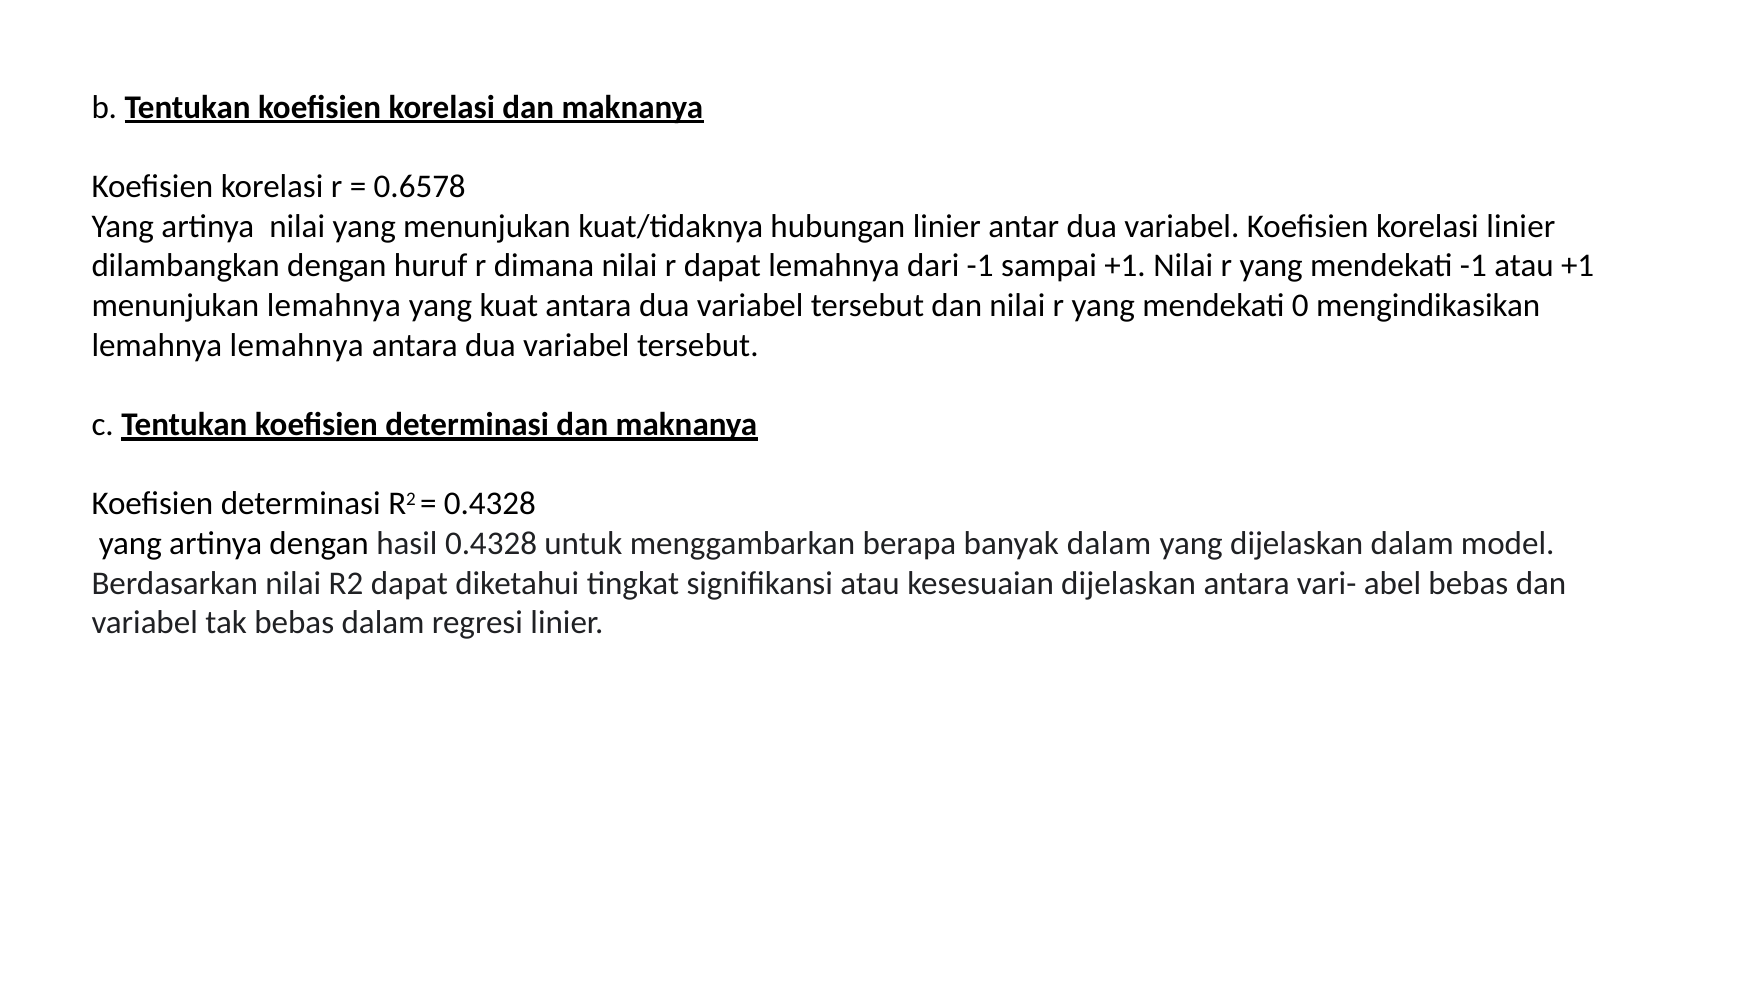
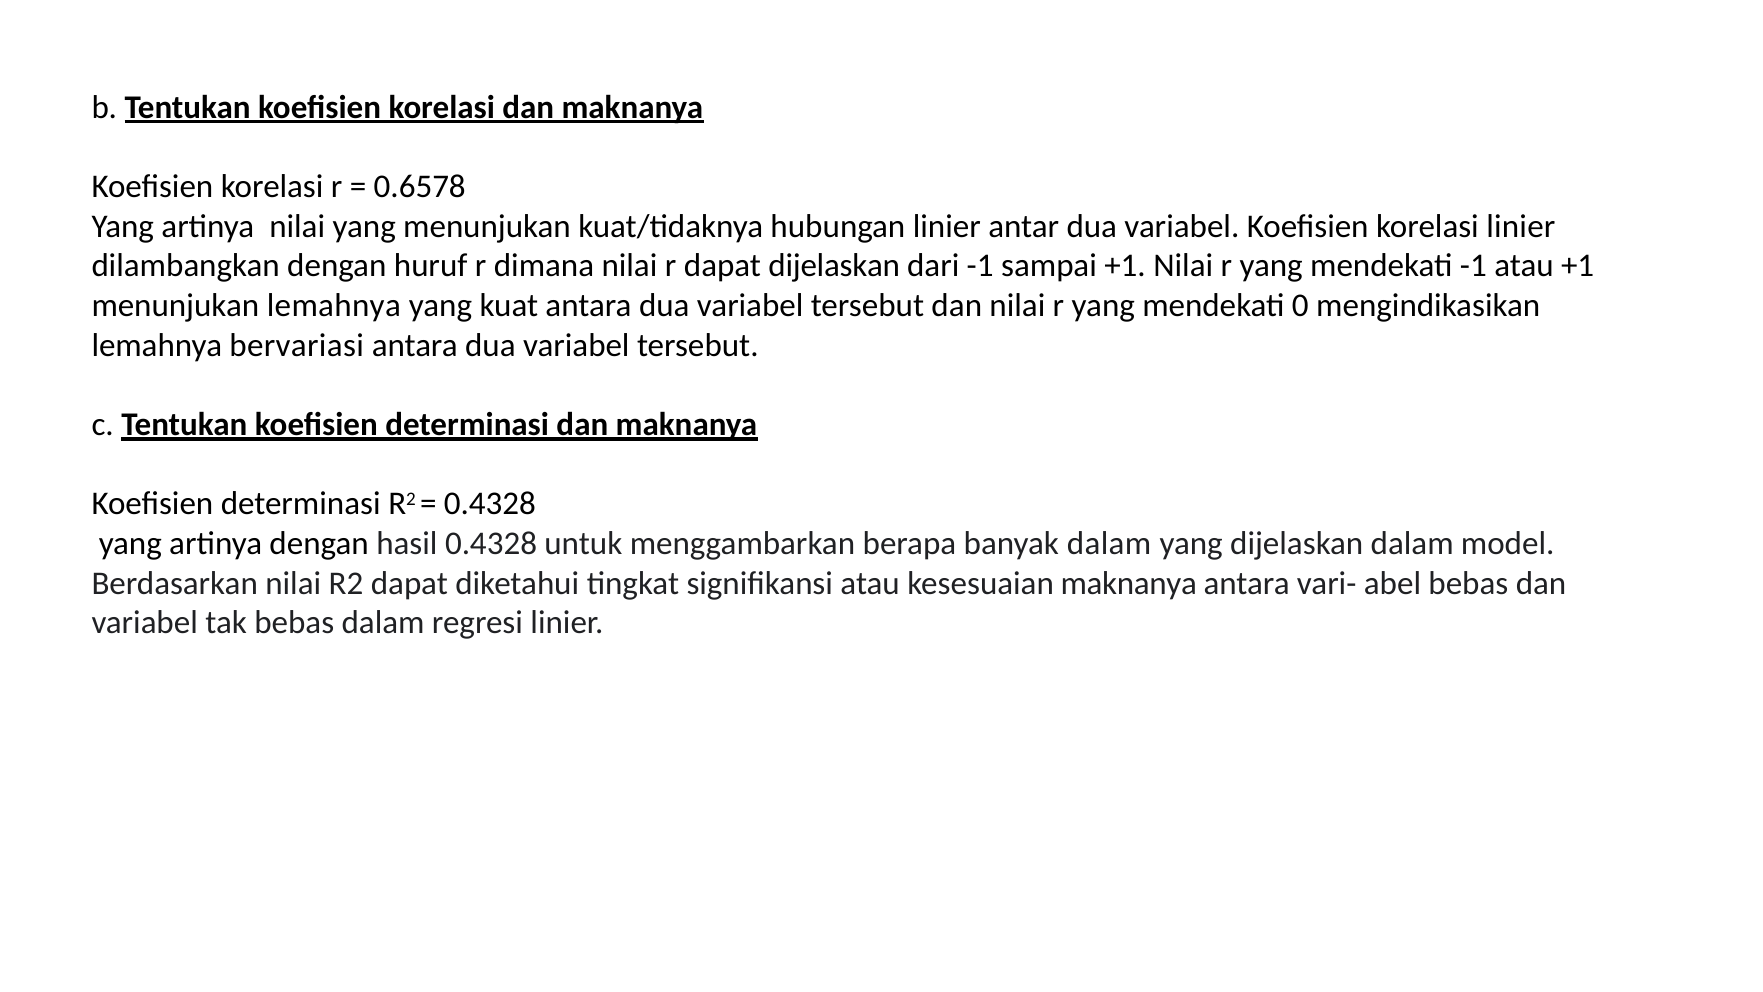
dapat lemahnya: lemahnya -> dijelaskan
lemahnya lemahnya: lemahnya -> bervariasi
kesesuaian dijelaskan: dijelaskan -> maknanya
